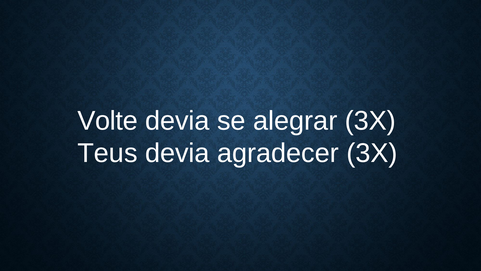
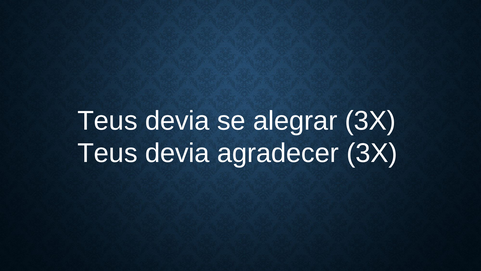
Volte at (108, 121): Volte -> Teus
